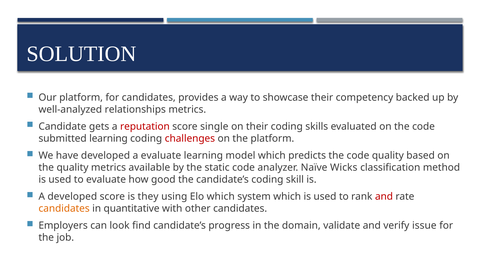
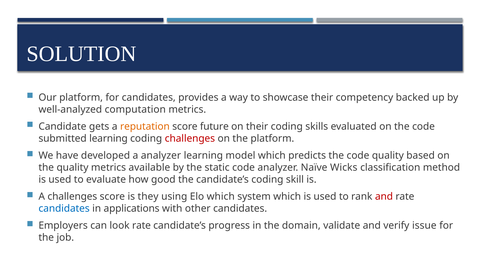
relationships: relationships -> computation
reputation colour: red -> orange
single: single -> future
a evaluate: evaluate -> analyzer
A developed: developed -> challenges
candidates at (64, 209) colour: orange -> blue
quantitative: quantitative -> applications
look find: find -> rate
